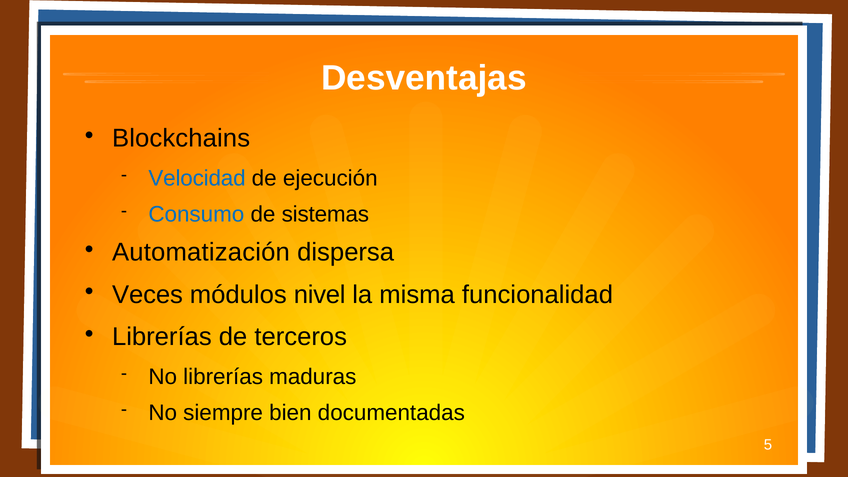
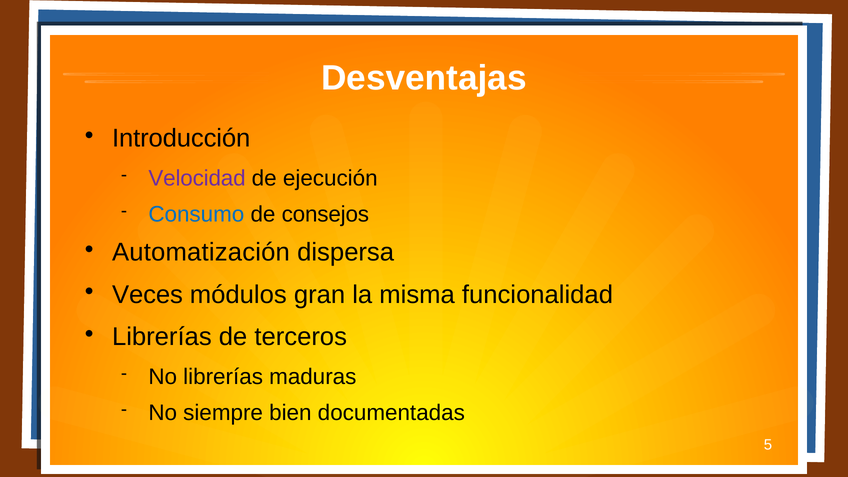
Blockchains: Blockchains -> Introducción
Velocidad colour: blue -> purple
sistemas: sistemas -> consejos
nivel: nivel -> gran
